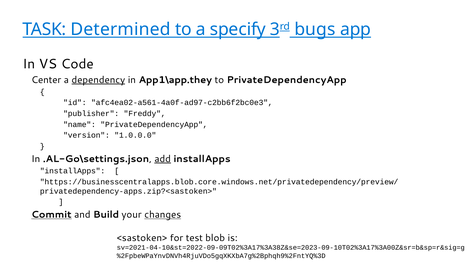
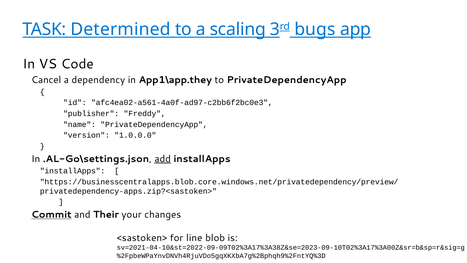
specify: specify -> scaling
Center: Center -> Cancel
dependency underline: present -> none
Build: Build -> Their
changes underline: present -> none
test: test -> line
